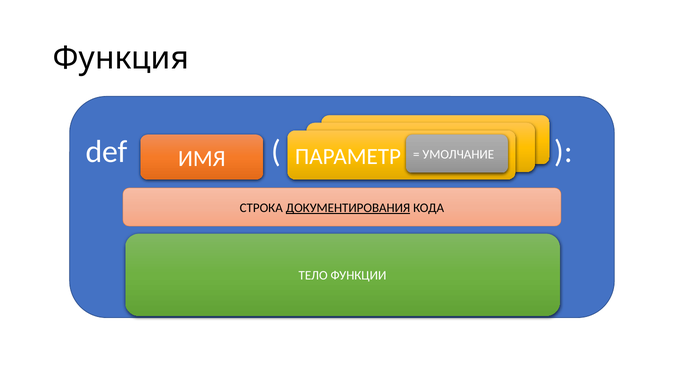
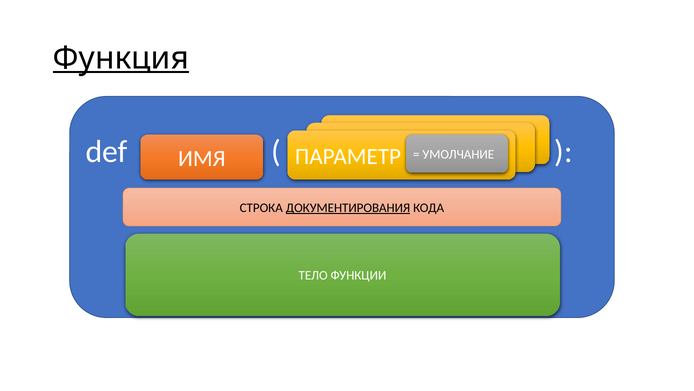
Функция underline: none -> present
